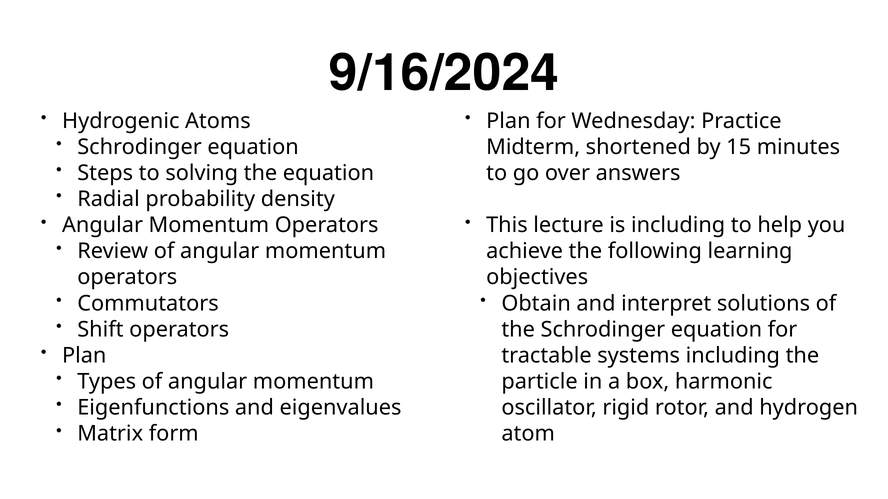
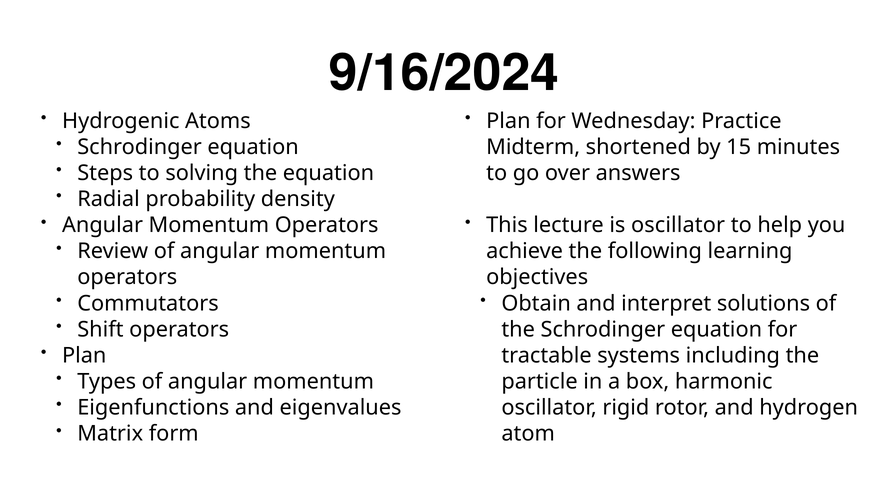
is including: including -> oscillator
